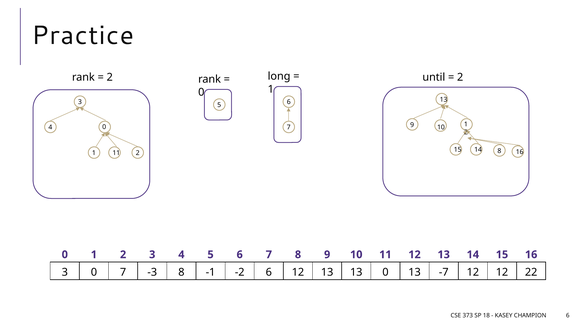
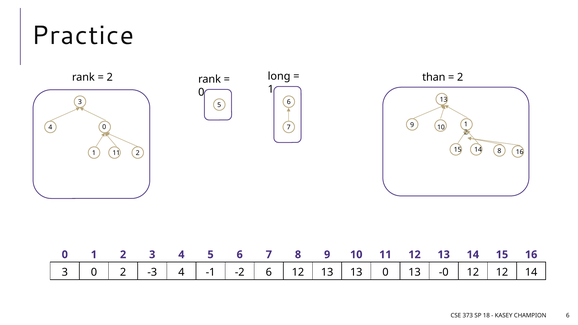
until: until -> than
0 7: 7 -> 2
-3 8: 8 -> 4
-7: -7 -> -0
12 22: 22 -> 14
